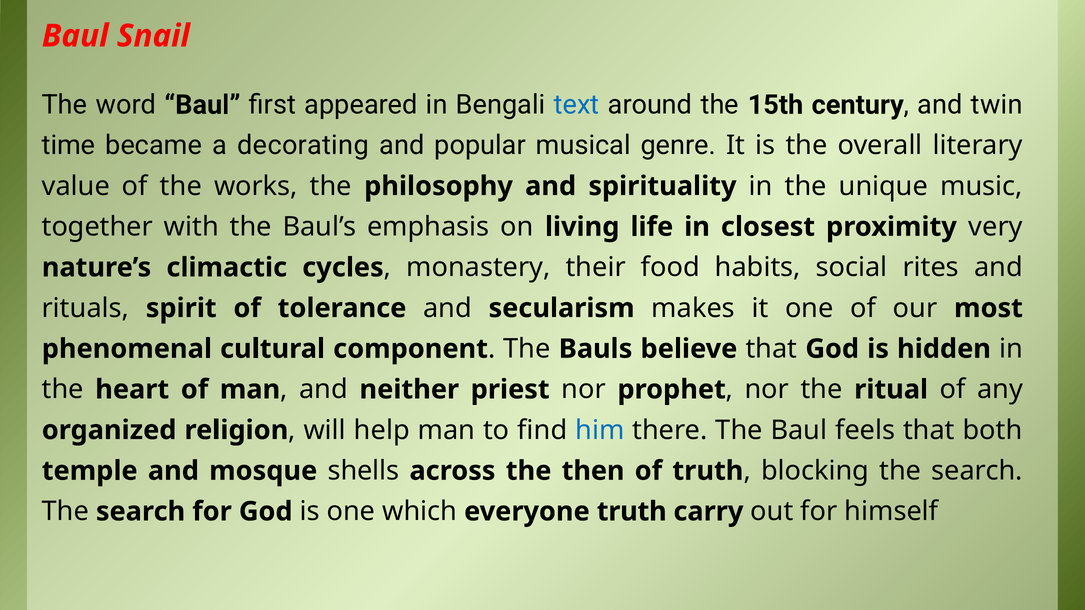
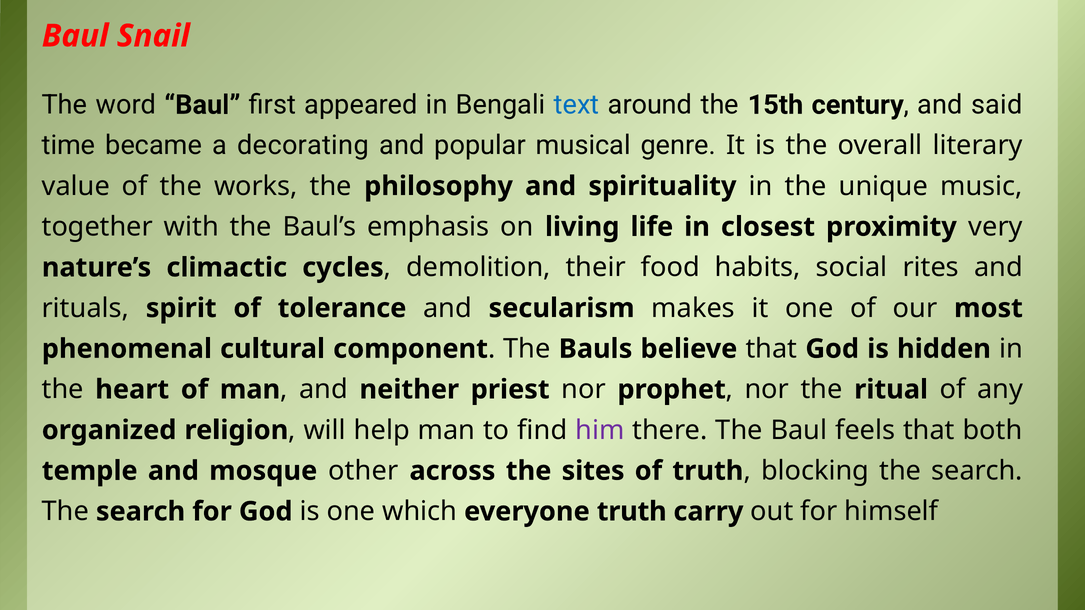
twin: twin -> said
monastery: monastery -> demolition
him colour: blue -> purple
shells: shells -> other
then: then -> sites
